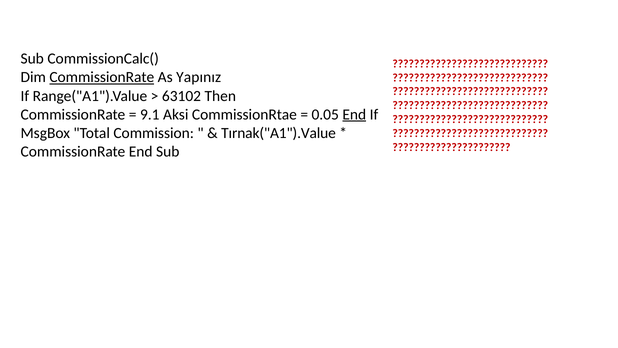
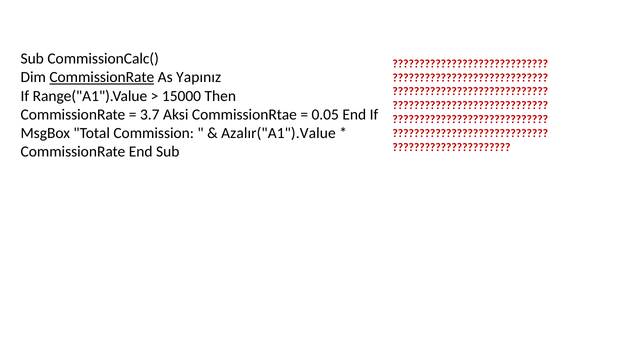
63102: 63102 -> 15000
9.1: 9.1 -> 3.7
End at (354, 114) underline: present -> none
Tırnak("A1").Value: Tırnak("A1").Value -> Azalır("A1").Value
